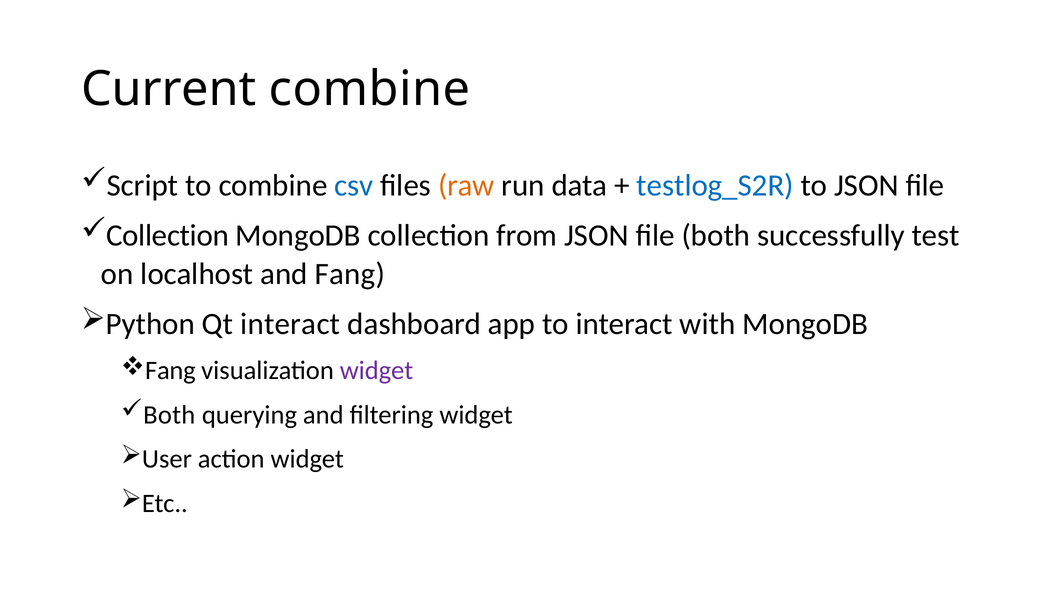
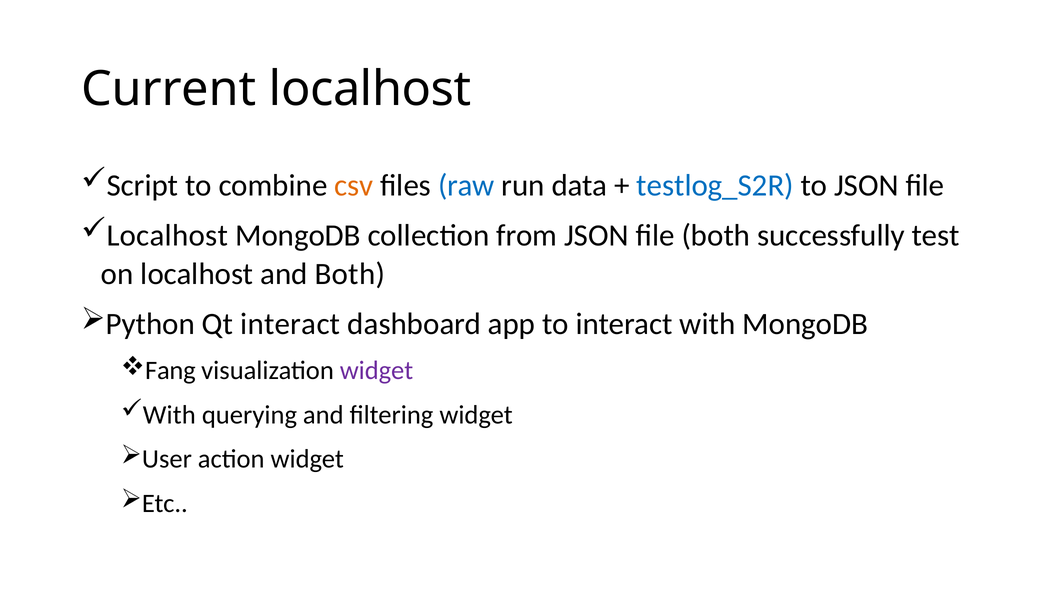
Current combine: combine -> localhost
csv colour: blue -> orange
raw colour: orange -> blue
Collection at (168, 235): Collection -> Localhost
and Fang: Fang -> Both
Both at (169, 415): Both -> With
